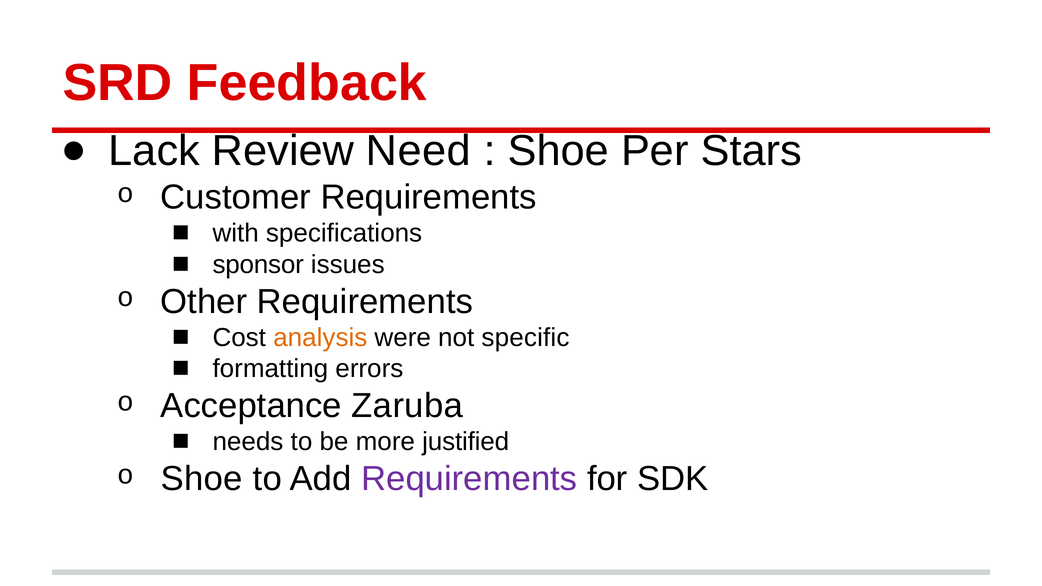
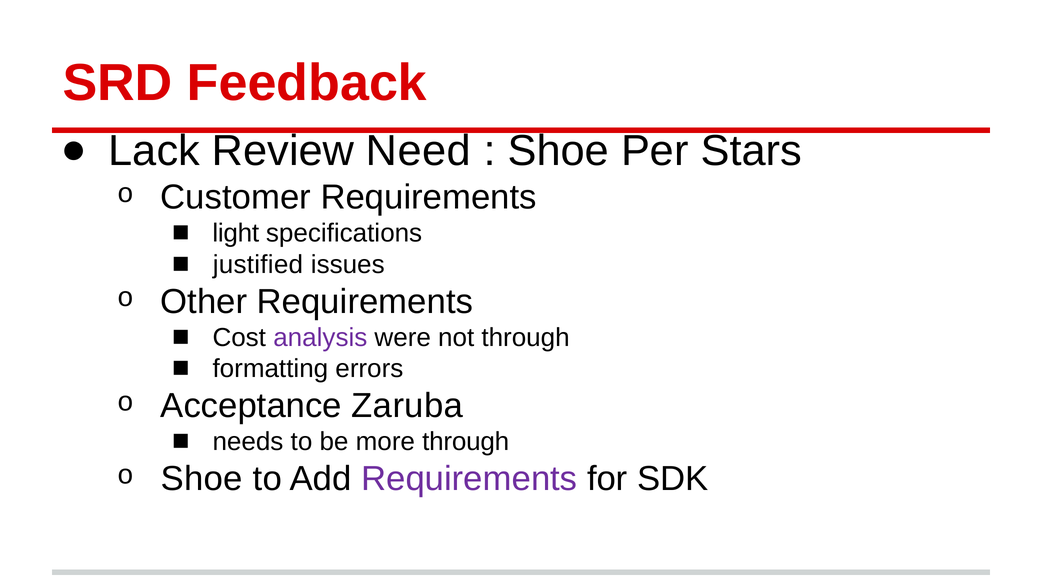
with: with -> light
sponsor: sponsor -> justified
analysis colour: orange -> purple
not specific: specific -> through
more justified: justified -> through
